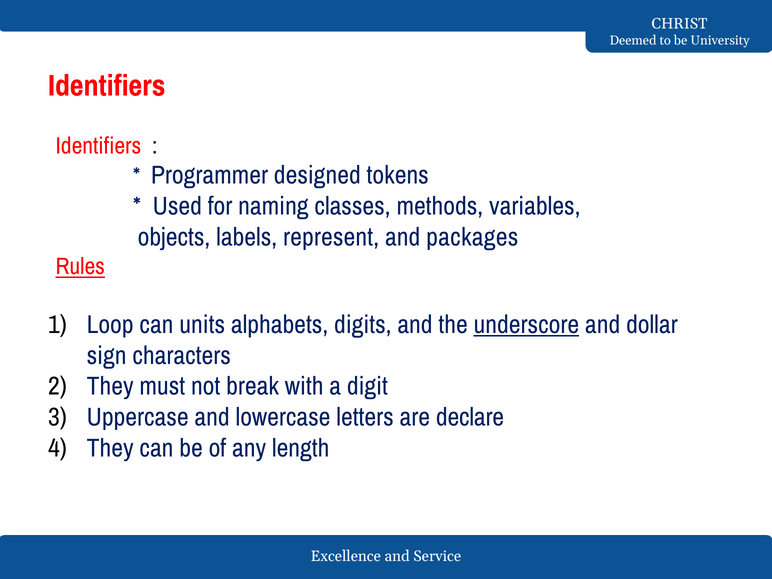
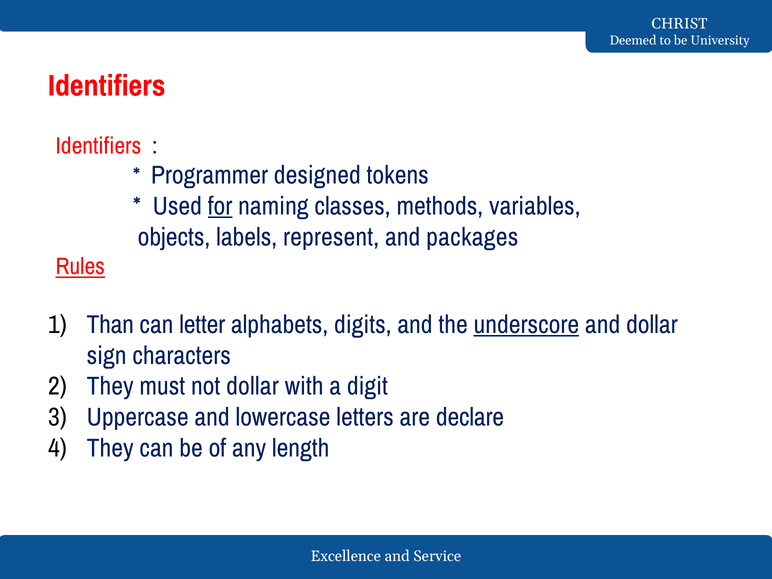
for underline: none -> present
Loop: Loop -> Than
units: units -> letter
not break: break -> dollar
